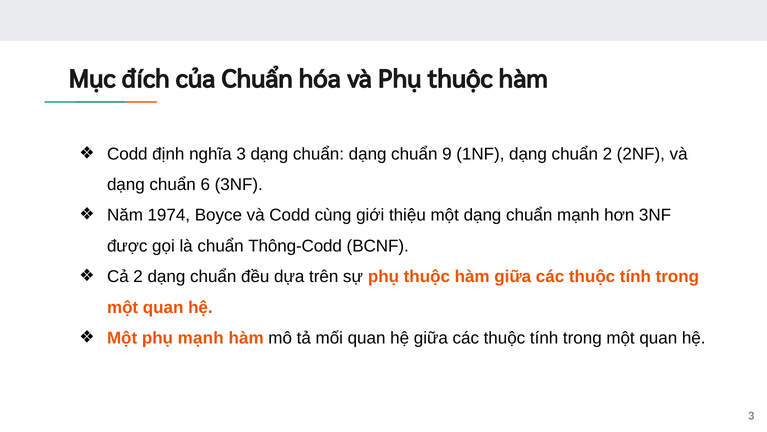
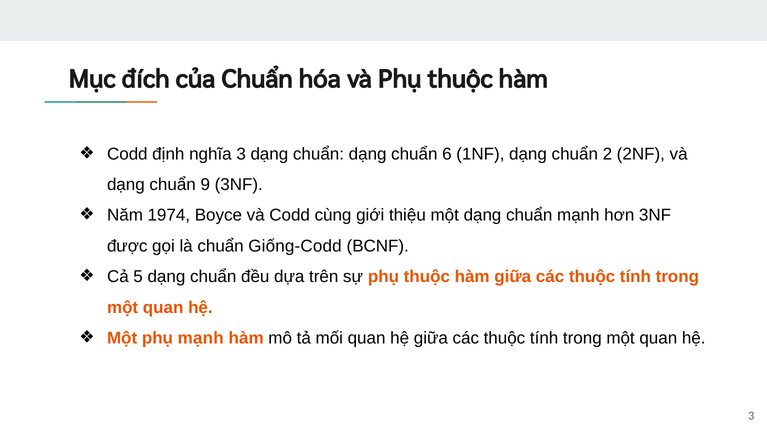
9: 9 -> 6
6: 6 -> 9
Thông-Codd: Thông-Codd -> Giống-Codd
Cả 2: 2 -> 5
